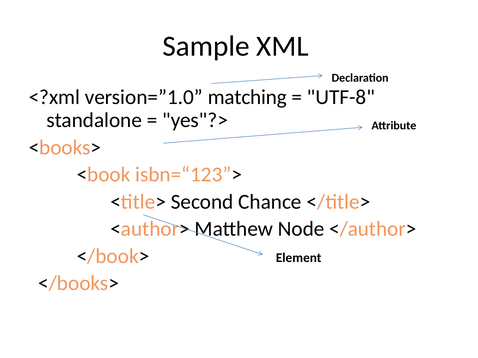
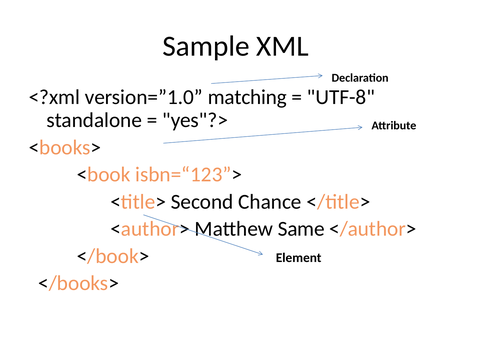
Node: Node -> Same
